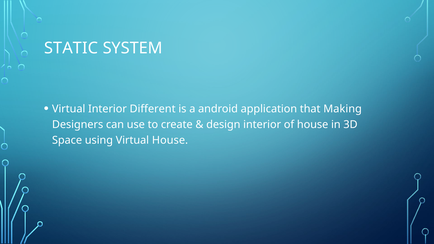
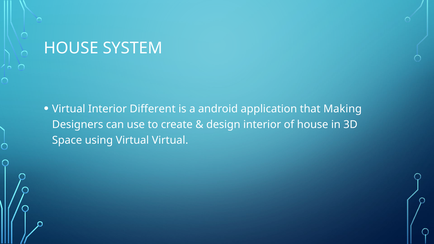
STATIC at (71, 48): STATIC -> HOUSE
Virtual House: House -> Virtual
